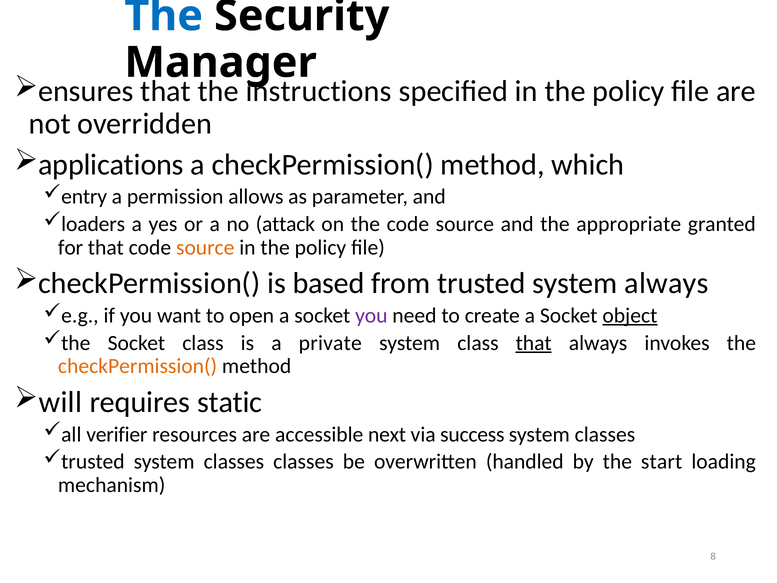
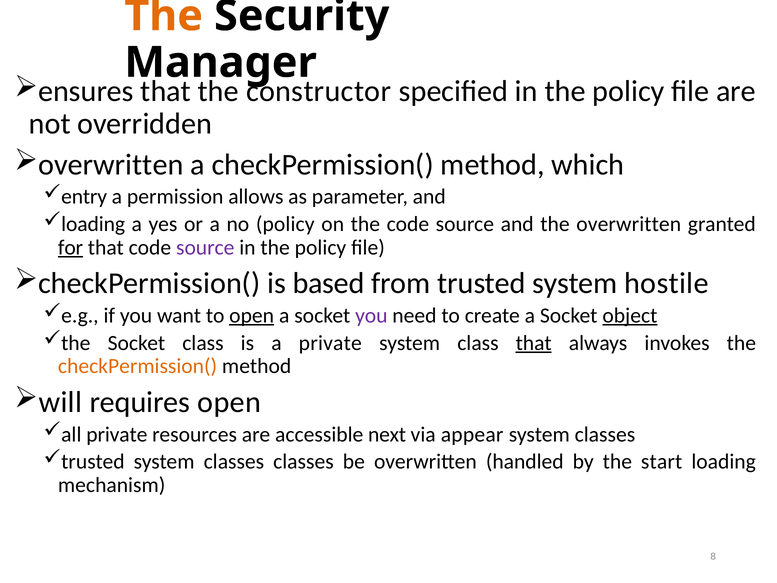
The at (164, 16) colour: blue -> orange
instructions: instructions -> constructor
applications at (111, 165): applications -> overwritten
loaders at (93, 224): loaders -> loading
no attack: attack -> policy
the appropriate: appropriate -> overwritten
for underline: none -> present
source at (205, 247) colour: orange -> purple
system always: always -> hostile
open at (252, 315) underline: none -> present
requires static: static -> open
all verifier: verifier -> private
success: success -> appear
